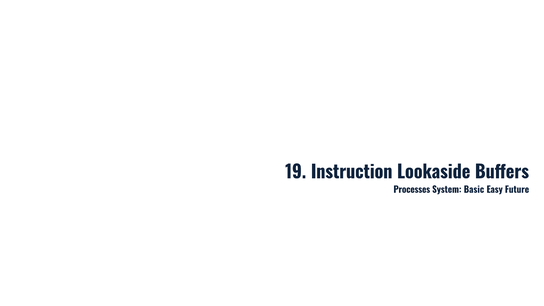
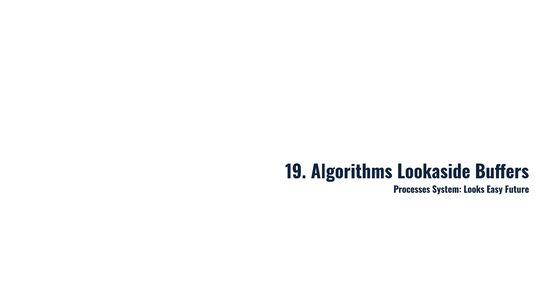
Instruction: Instruction -> Algorithms
Basic: Basic -> Looks
